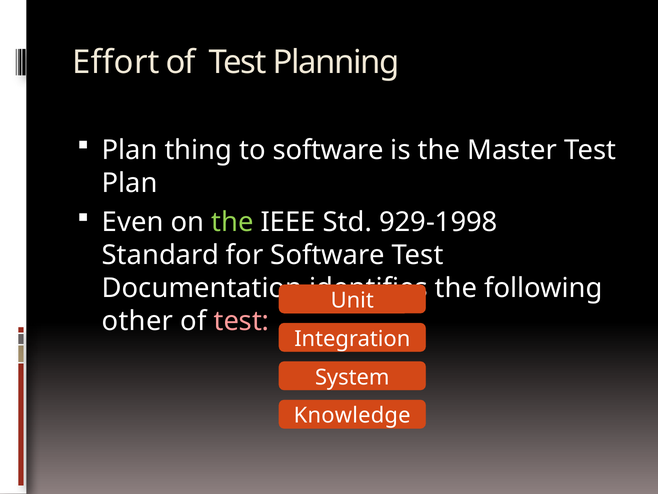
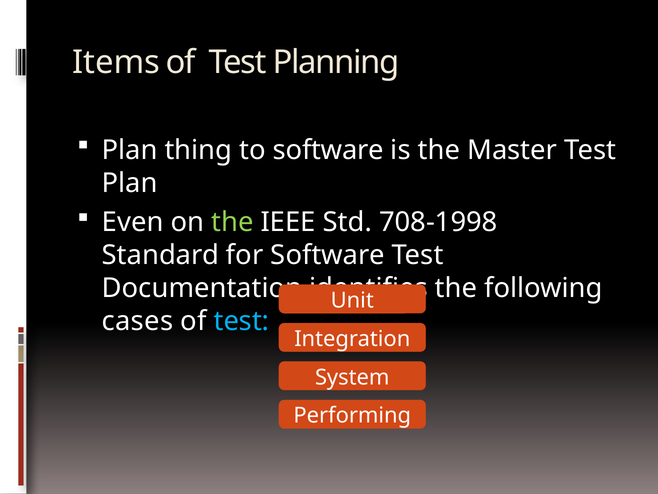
Effort: Effort -> Items
929-1998: 929-1998 -> 708-1998
other: other -> cases
test at (241, 321) colour: pink -> light blue
Knowledge: Knowledge -> Performing
